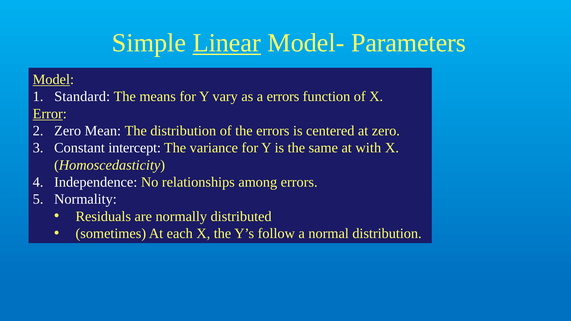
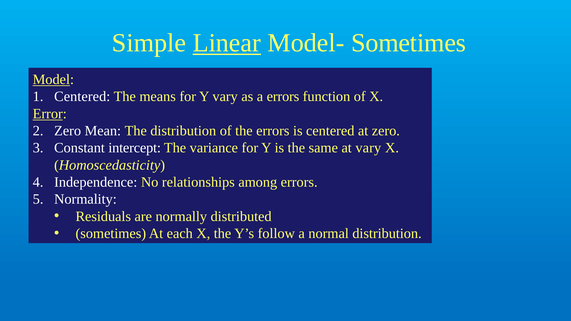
Model- Parameters: Parameters -> Sometimes
Standard at (82, 97): Standard -> Centered
at with: with -> vary
